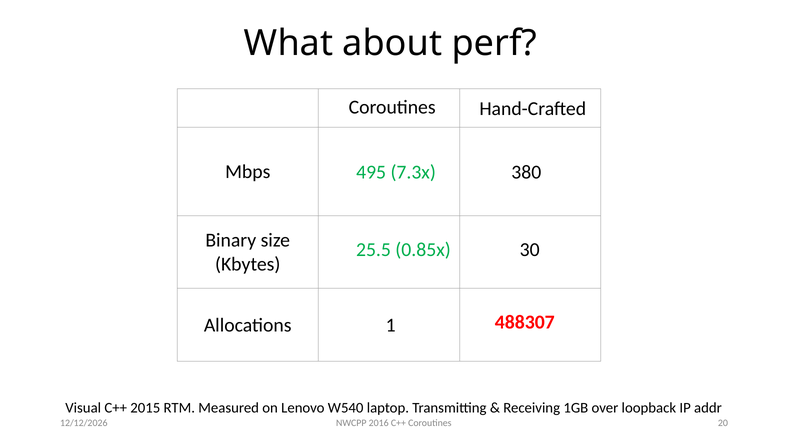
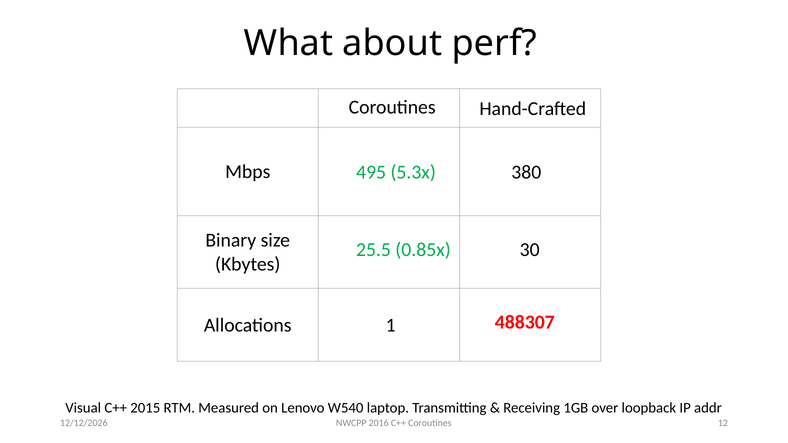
7.3x: 7.3x -> 5.3x
20: 20 -> 12
